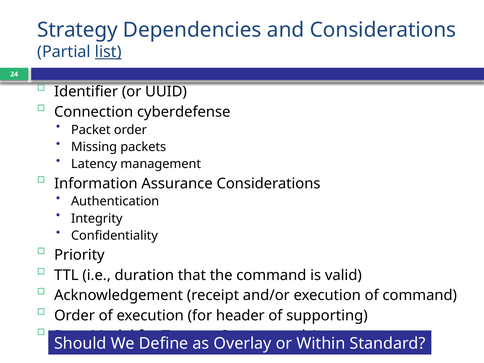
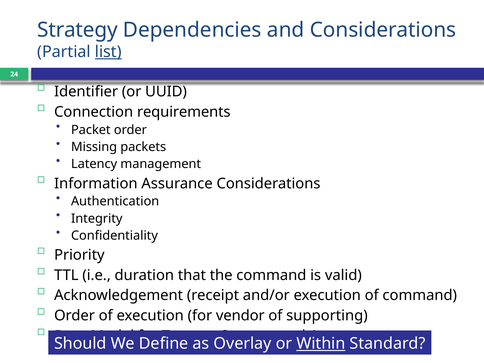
cyberdefense: cyberdefense -> requirements
header: header -> vendor
Within underline: none -> present
